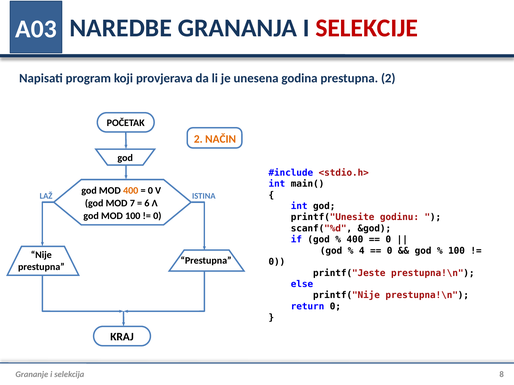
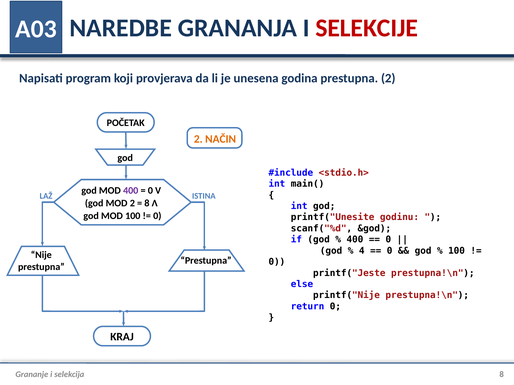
400 at (131, 191) colour: orange -> purple
MOD 7: 7 -> 2
6 at (147, 204): 6 -> 8
